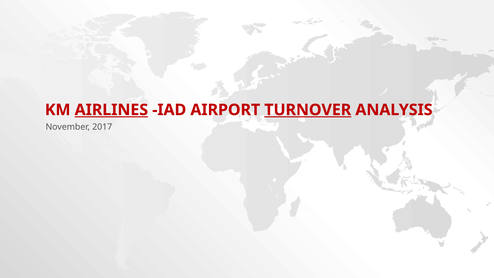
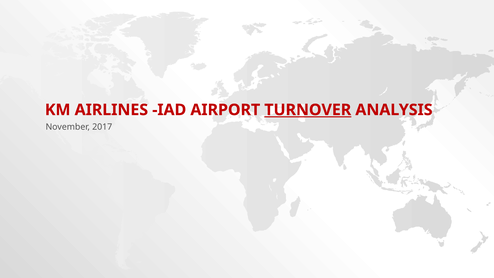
AIRLINES underline: present -> none
